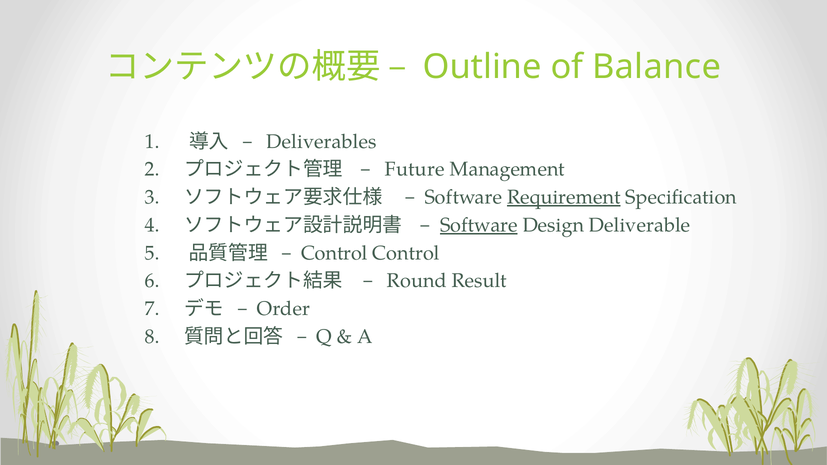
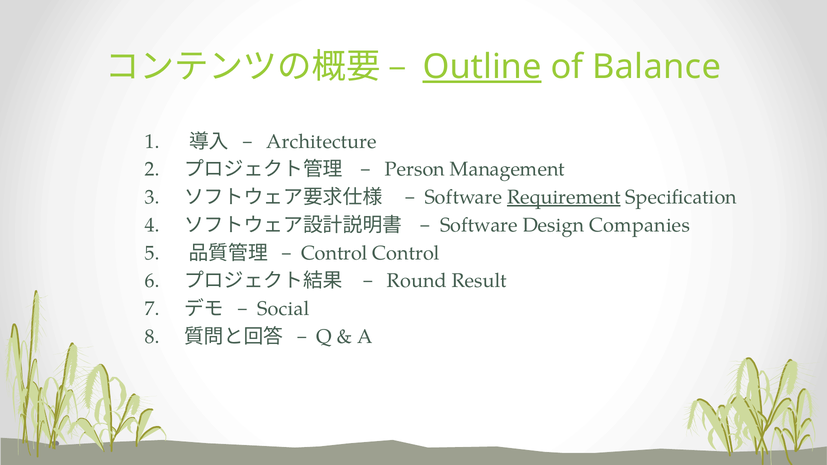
Outline underline: none -> present
Deliverables: Deliverables -> Architecture
Future: Future -> Person
Software at (479, 225) underline: present -> none
Deliverable: Deliverable -> Companies
Order: Order -> Social
